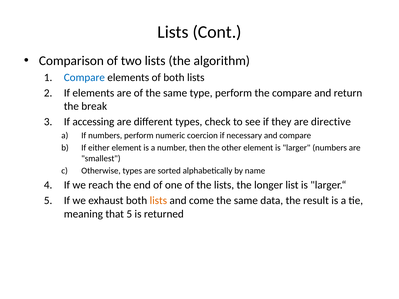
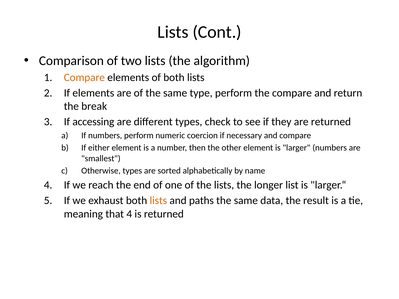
Compare at (84, 77) colour: blue -> orange
are directive: directive -> returned
come: come -> paths
that 5: 5 -> 4
